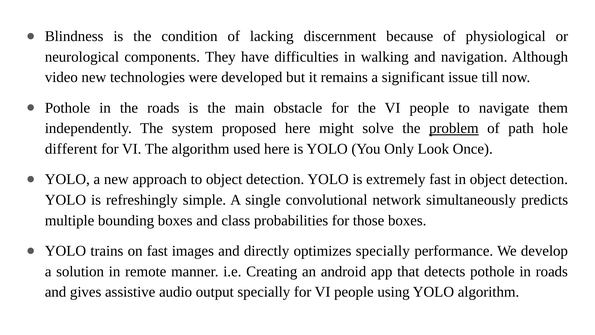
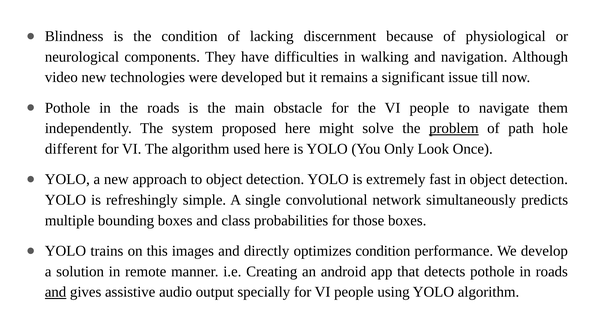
on fast: fast -> this
optimizes specially: specially -> condition
and at (56, 292) underline: none -> present
